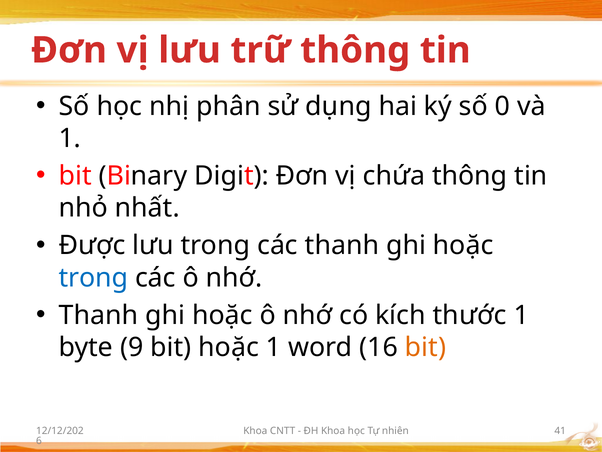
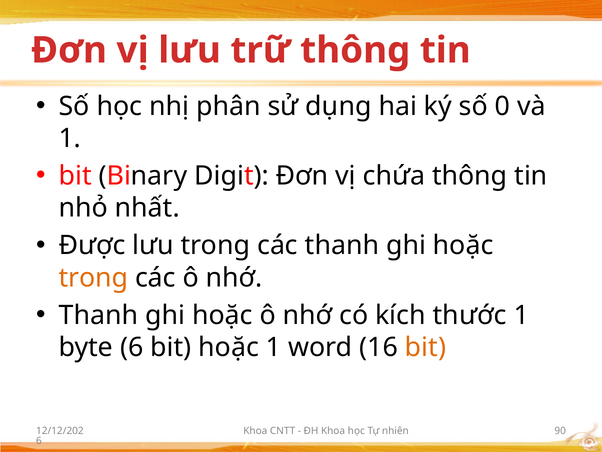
trong at (93, 277) colour: blue -> orange
byte 9: 9 -> 6
41: 41 -> 90
